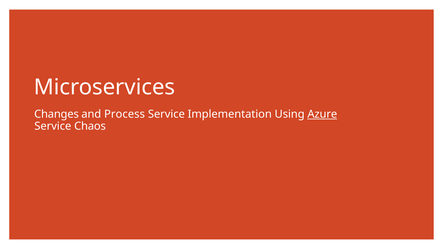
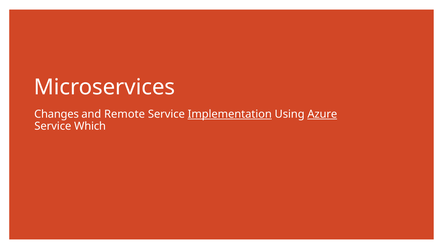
Process: Process -> Remote
Implementation underline: none -> present
Chaos: Chaos -> Which
